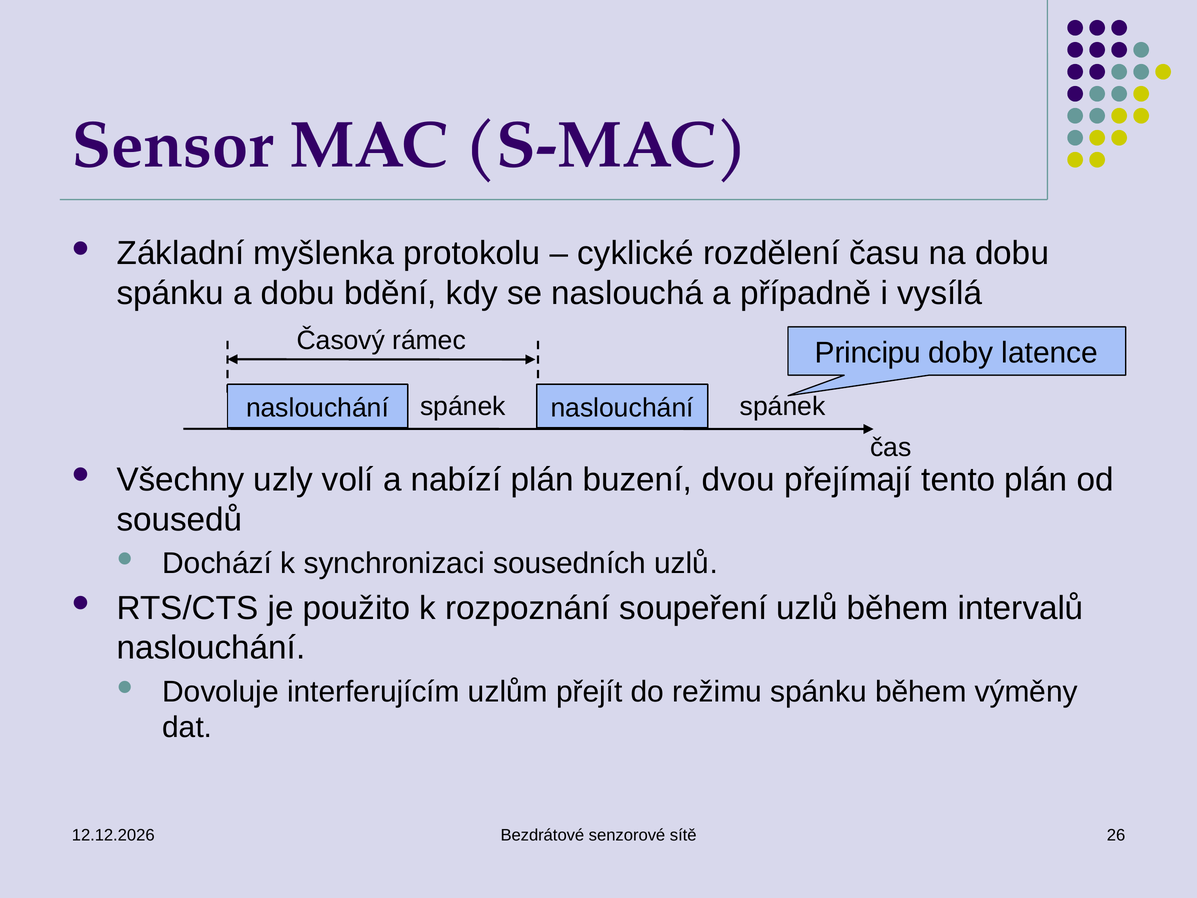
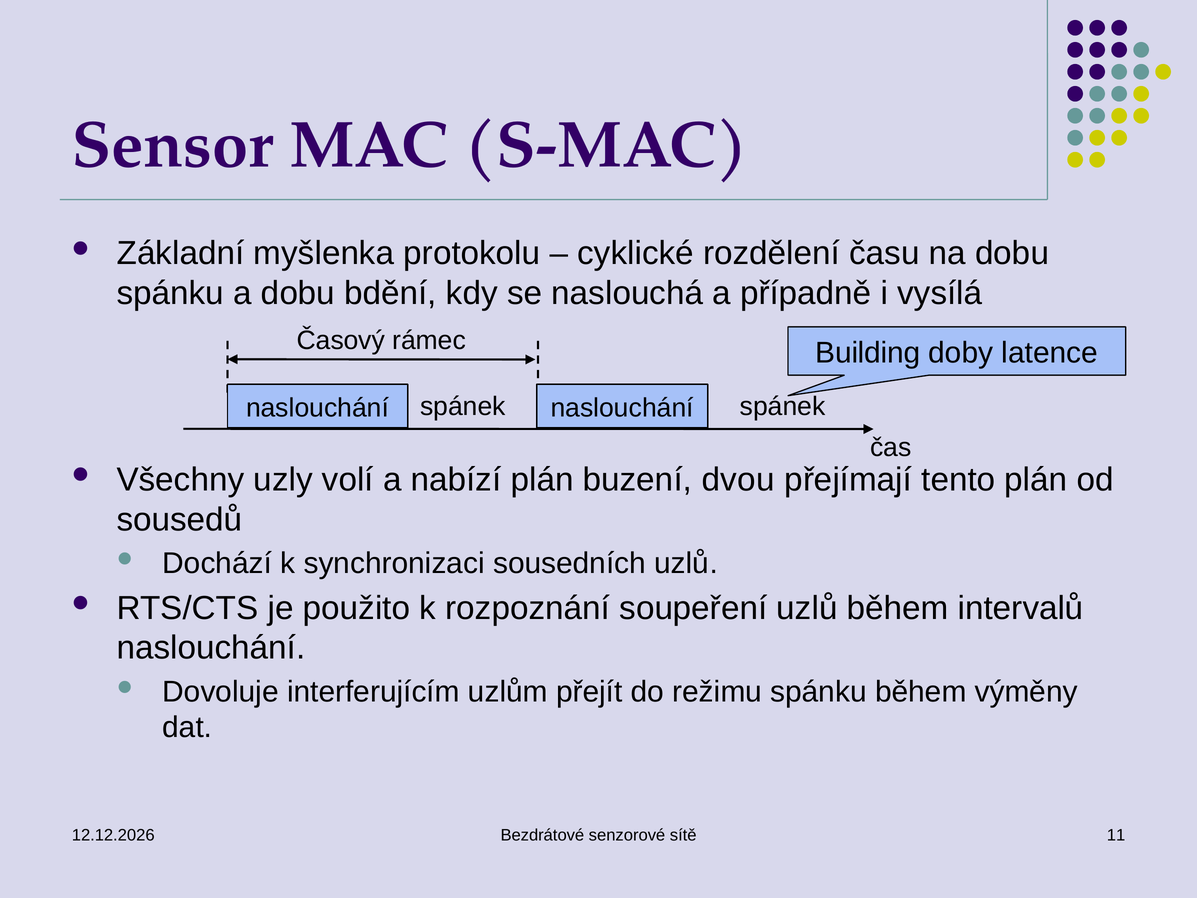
Principu: Principu -> Building
26: 26 -> 11
